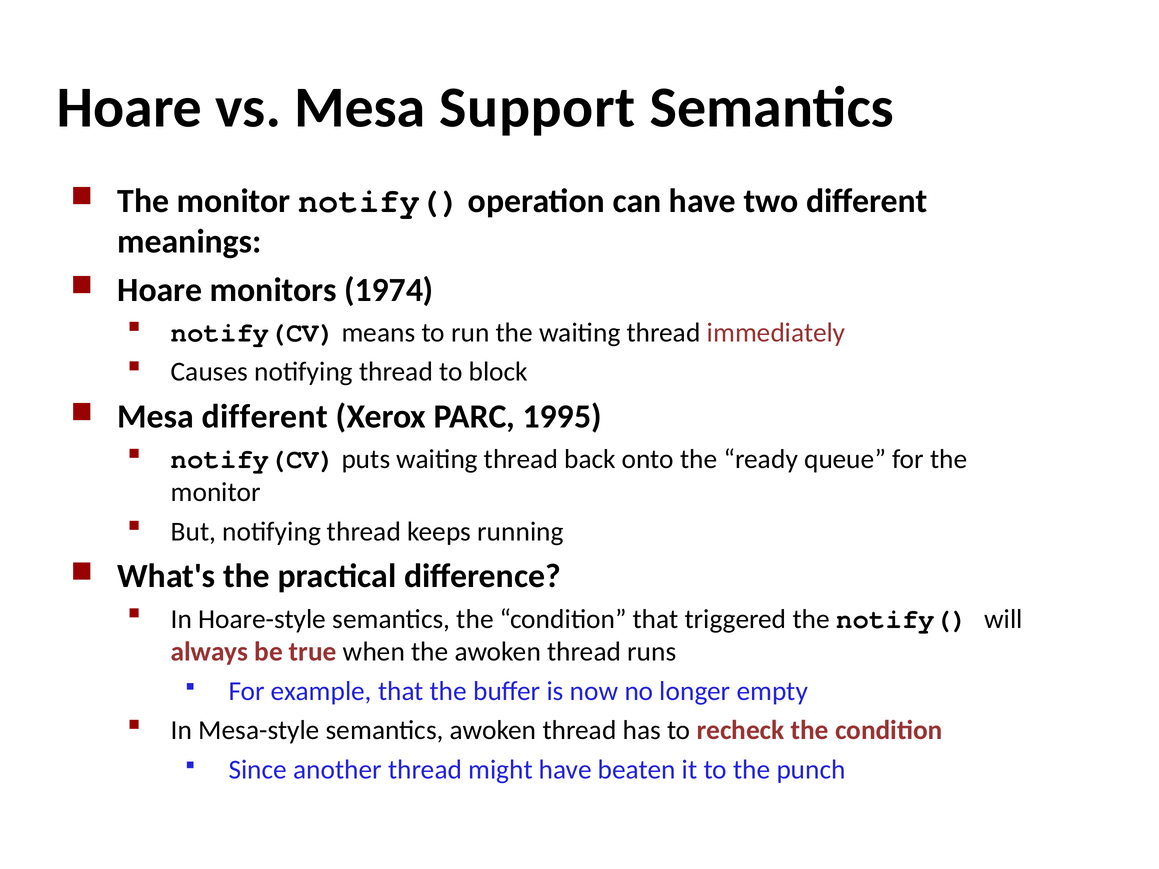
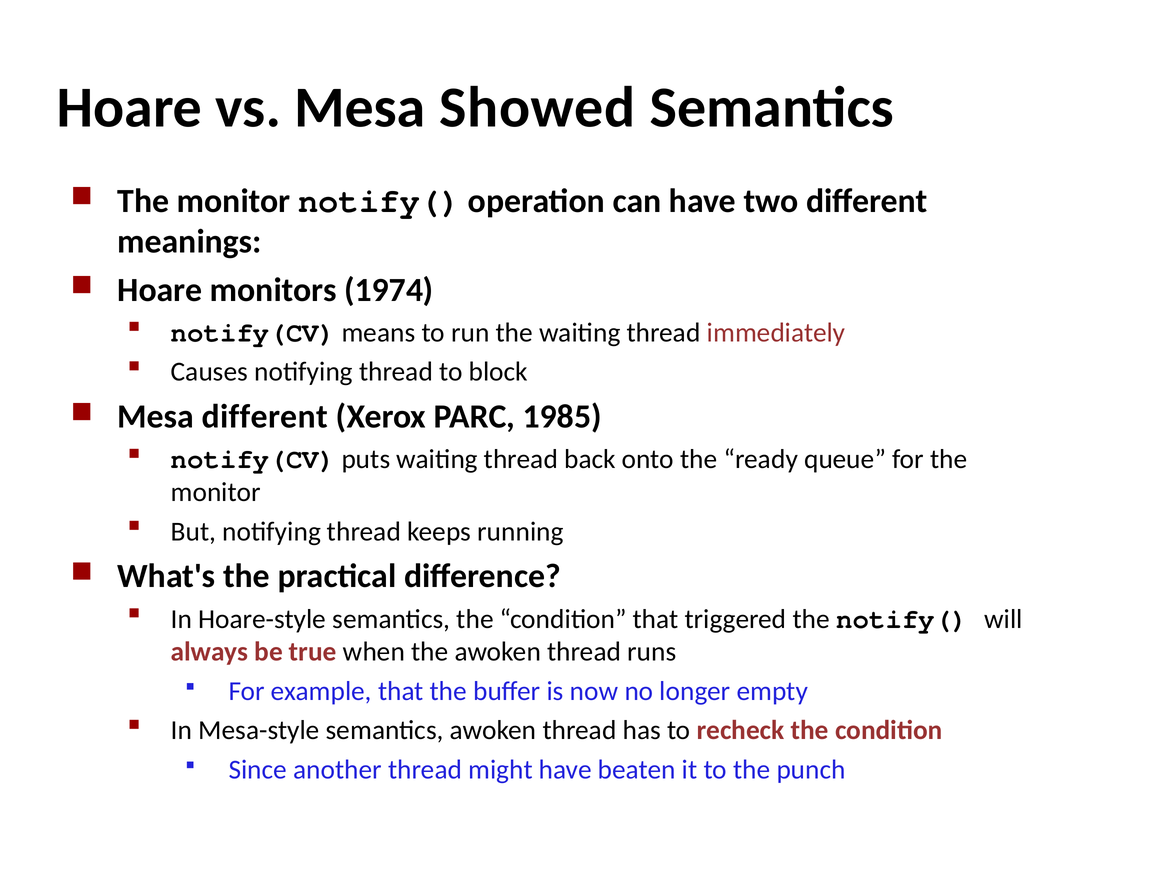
Support: Support -> Showed
1995: 1995 -> 1985
